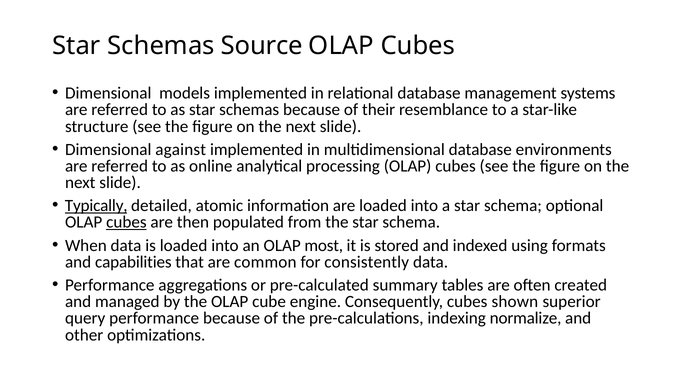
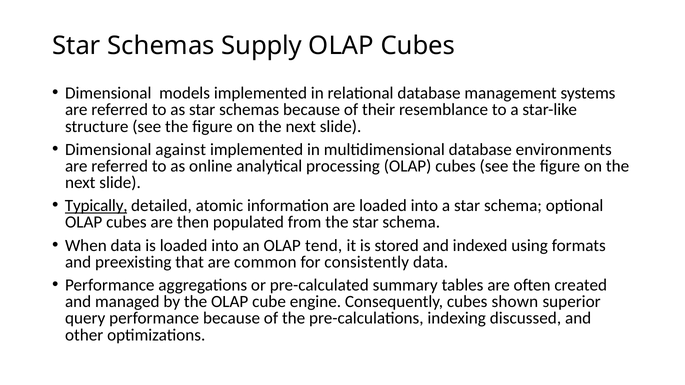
Source: Source -> Supply
cubes at (126, 223) underline: present -> none
most: most -> tend
capabilities: capabilities -> preexisting
normalize: normalize -> discussed
